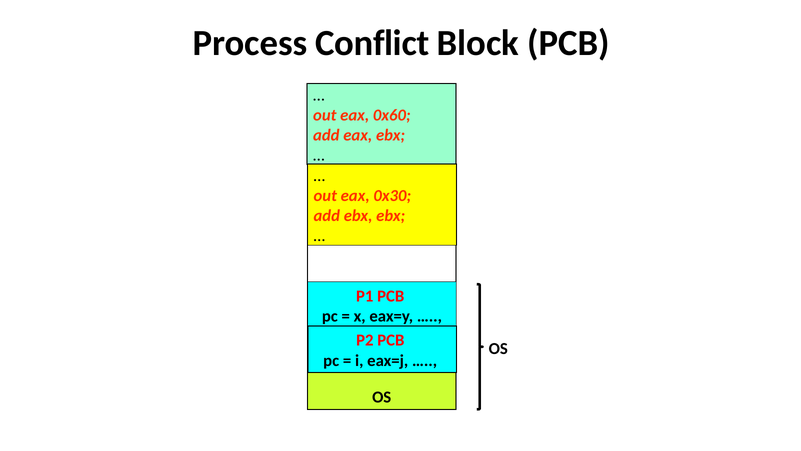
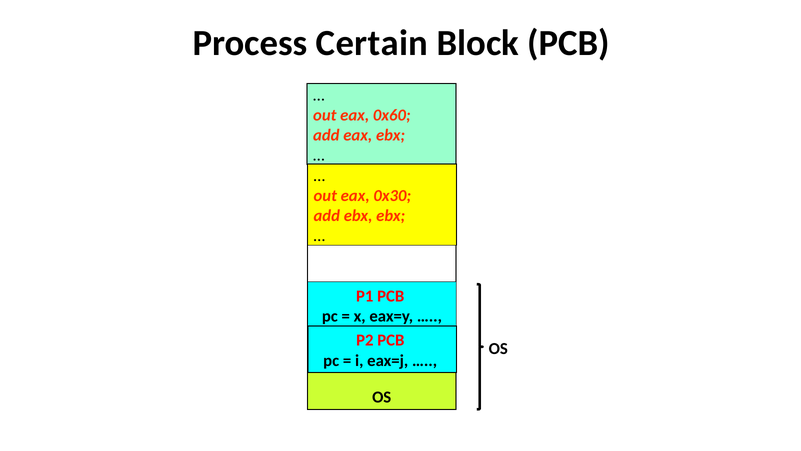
Conflict: Conflict -> Certain
